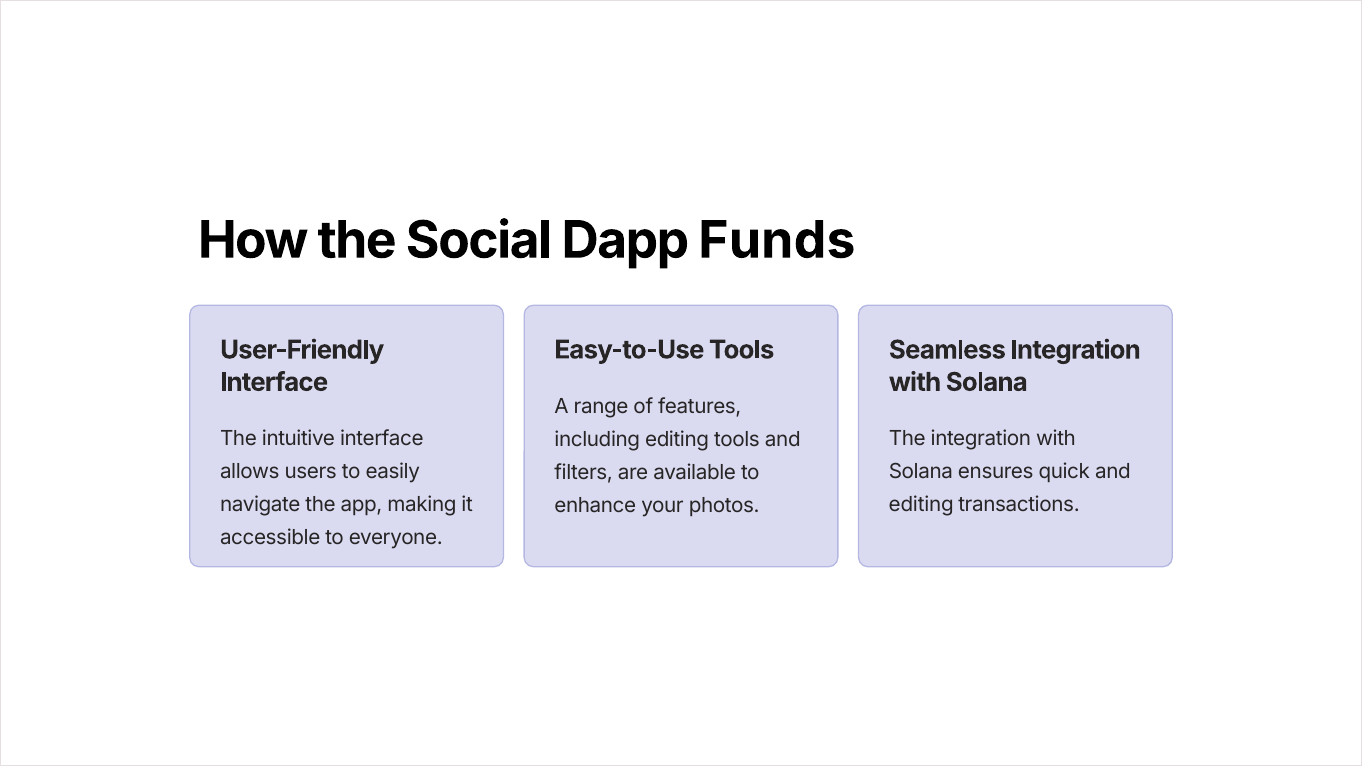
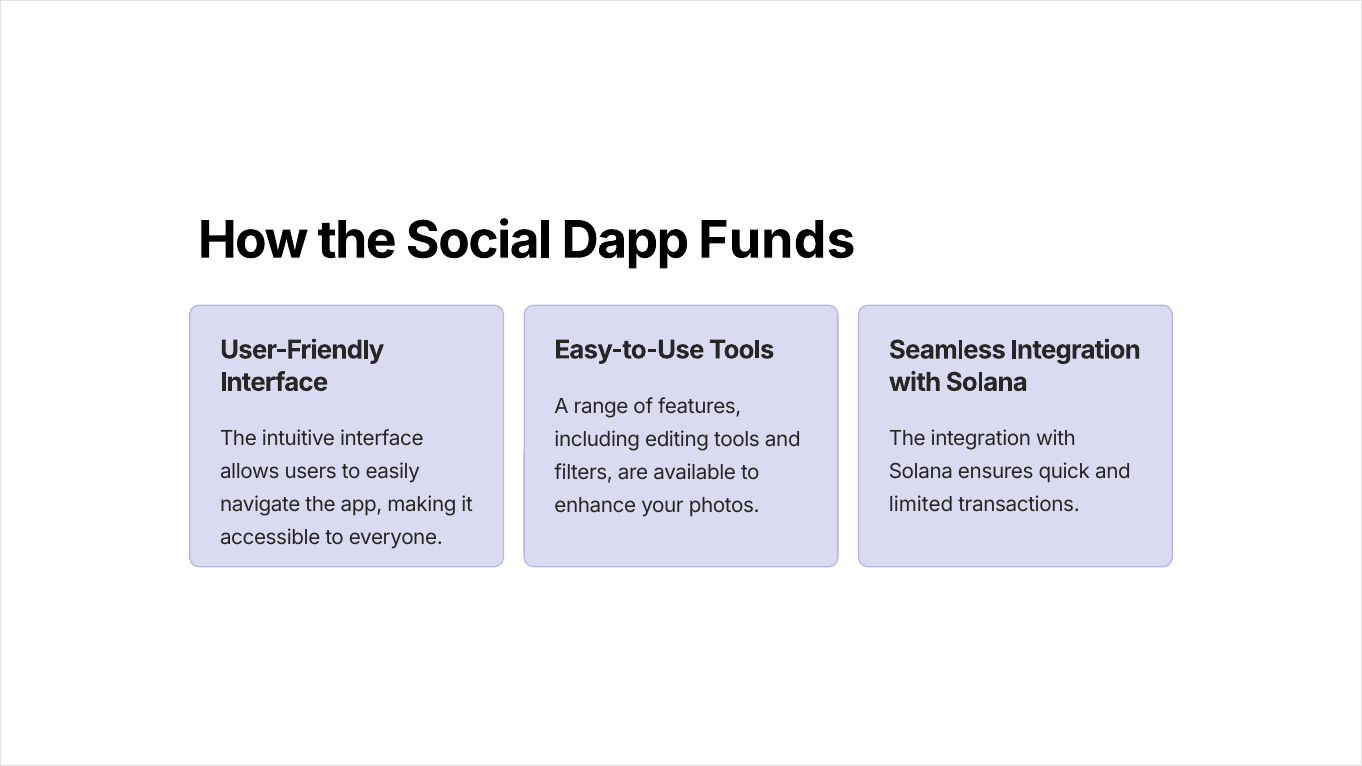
editing at (921, 505): editing -> limited
